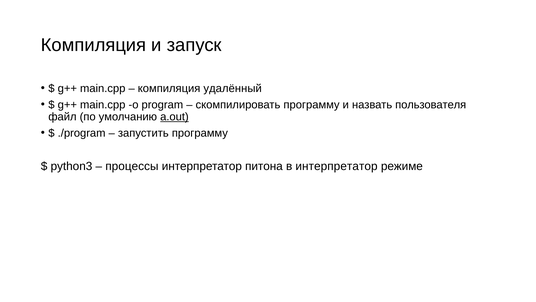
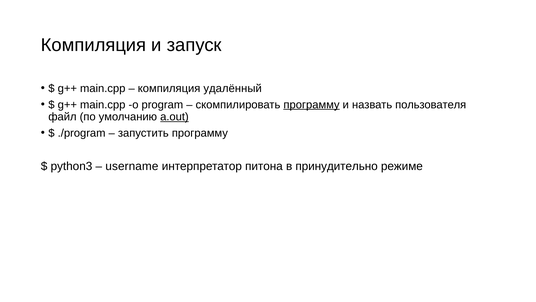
программу at (311, 104) underline: none -> present
процессы: процессы -> username
в интерпретатор: интерпретатор -> принудительно
